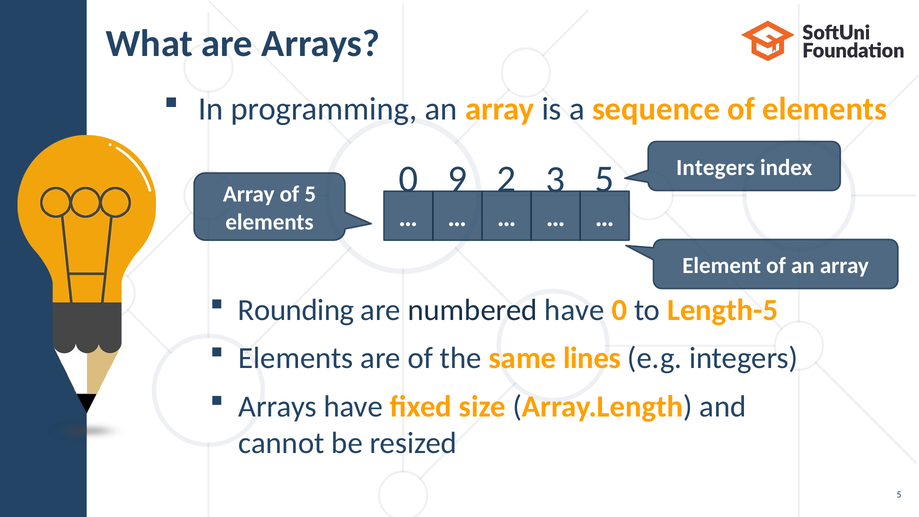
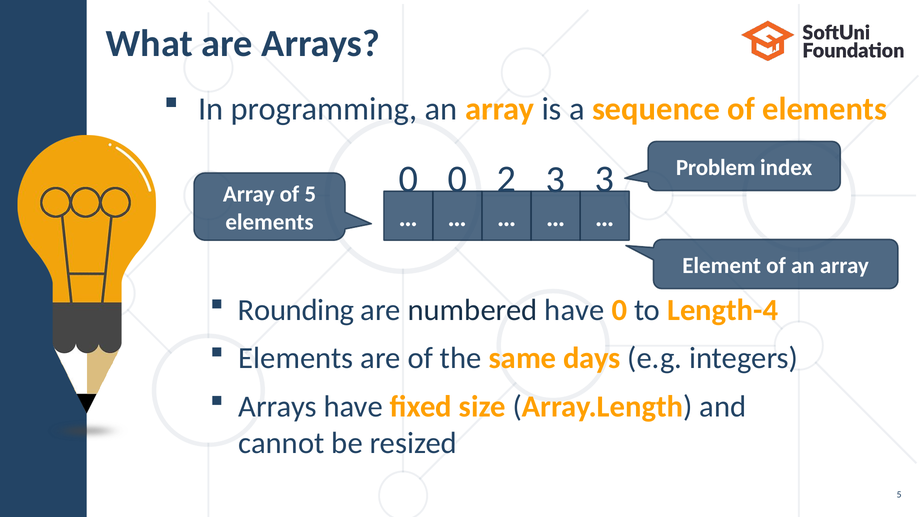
Integers at (716, 168): Integers -> Problem
0 9: 9 -> 0
3 5: 5 -> 3
Length-5: Length-5 -> Length-4
lines: lines -> days
